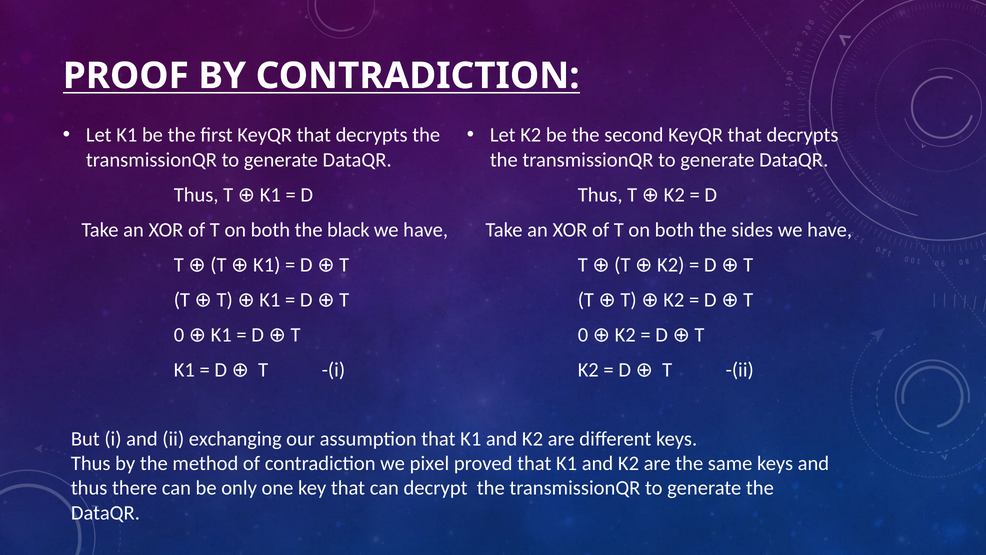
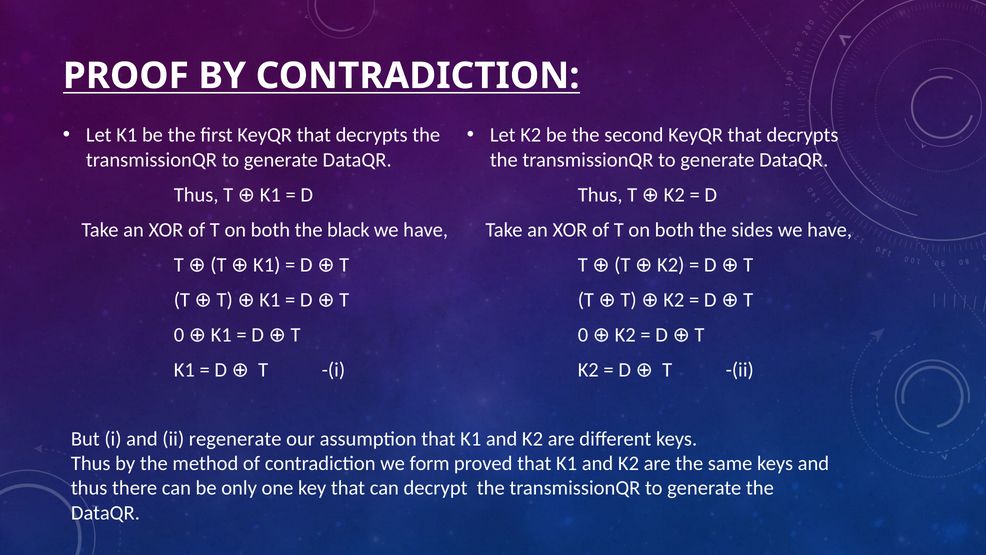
exchanging: exchanging -> regenerate
pixel: pixel -> form
